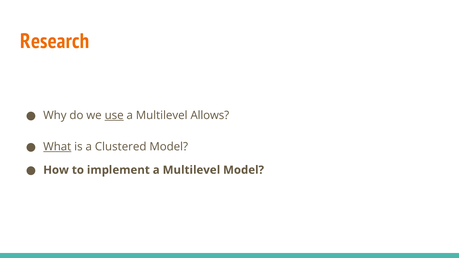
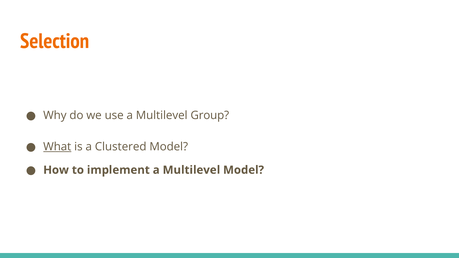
Research: Research -> Selection
use underline: present -> none
Allows: Allows -> Group
